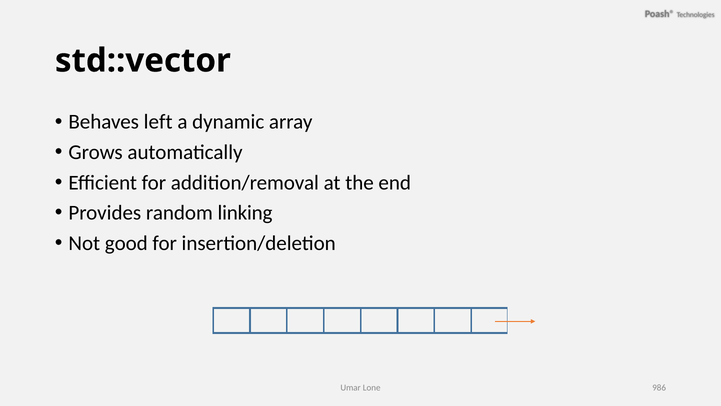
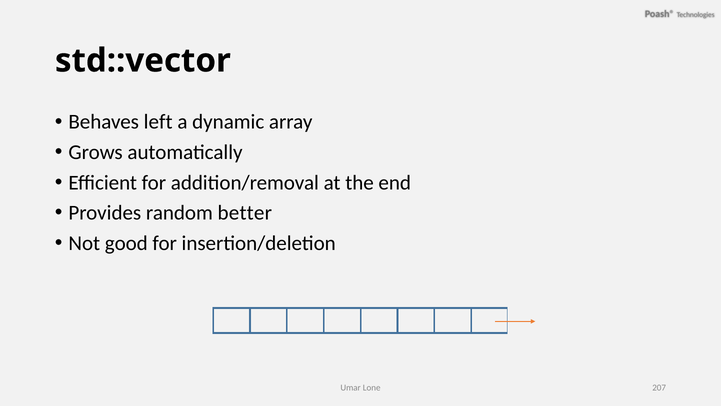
linking: linking -> better
986: 986 -> 207
